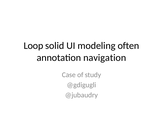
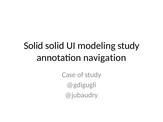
Loop at (33, 46): Loop -> Solid
modeling often: often -> study
